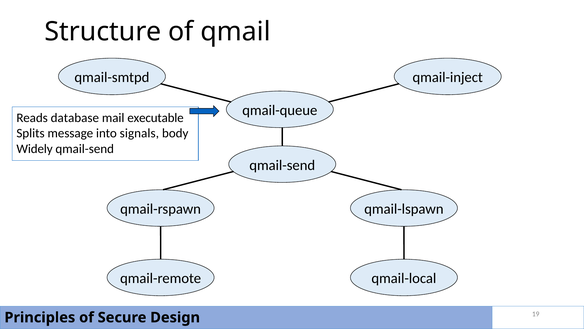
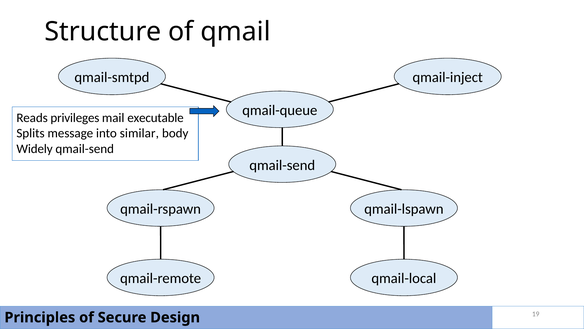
database: database -> privileges
signals: signals -> similar
